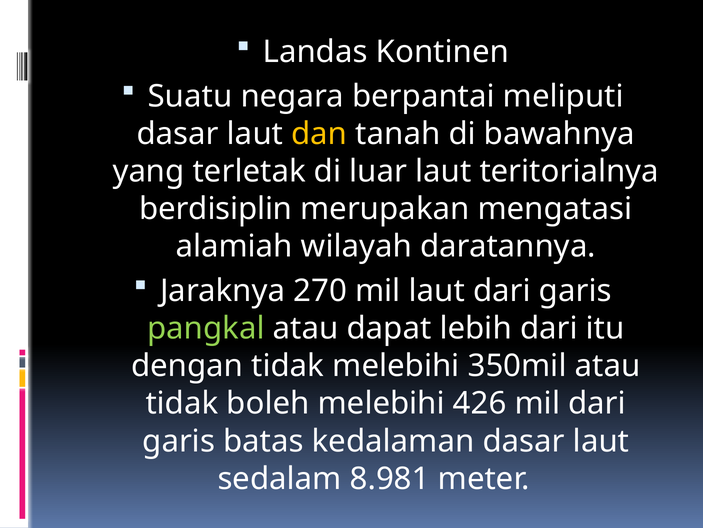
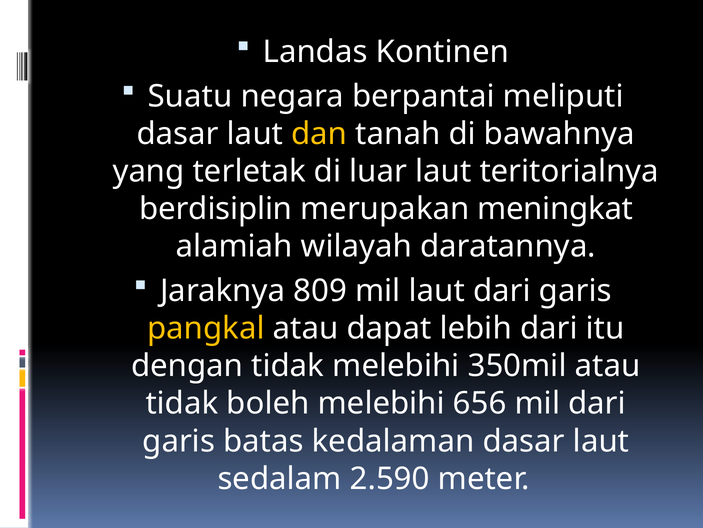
mengatasi: mengatasi -> meningkat
270: 270 -> 809
pangkal colour: light green -> yellow
426: 426 -> 656
8.981: 8.981 -> 2.590
